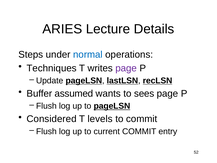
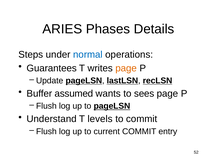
Lecture: Lecture -> Phases
Techniques: Techniques -> Guarantees
page at (126, 68) colour: purple -> orange
Considered: Considered -> Understand
